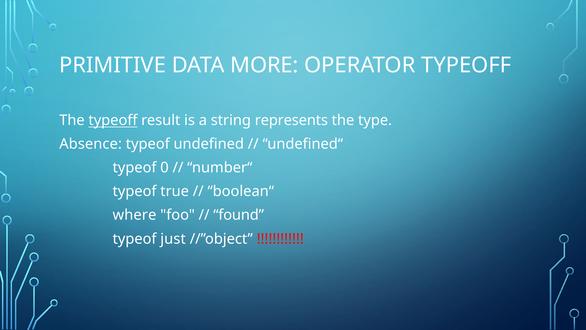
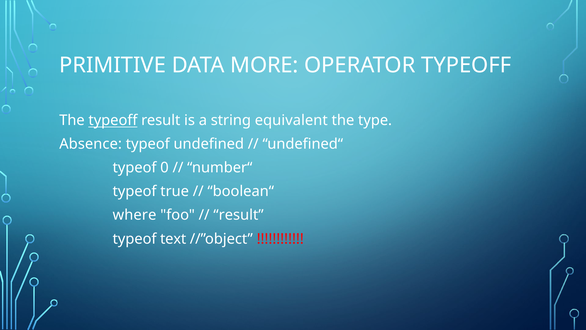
represents: represents -> equivalent
found at (239, 215): found -> result
just: just -> text
